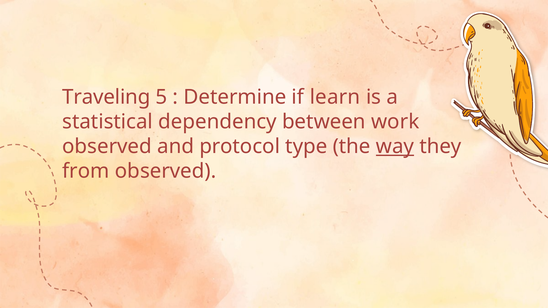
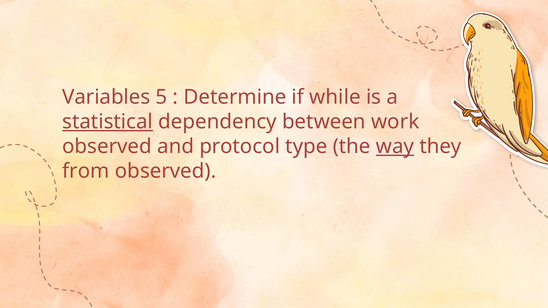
Traveling: Traveling -> Variables
learn: learn -> while
statistical underline: none -> present
